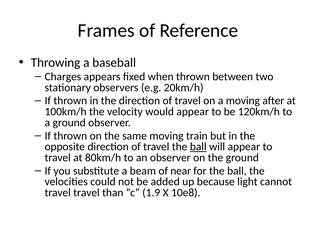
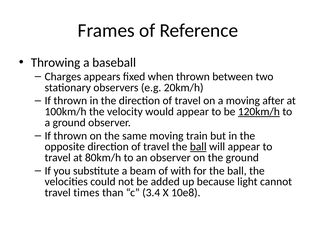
120km/h underline: none -> present
near: near -> with
travel travel: travel -> times
1.9: 1.9 -> 3.4
